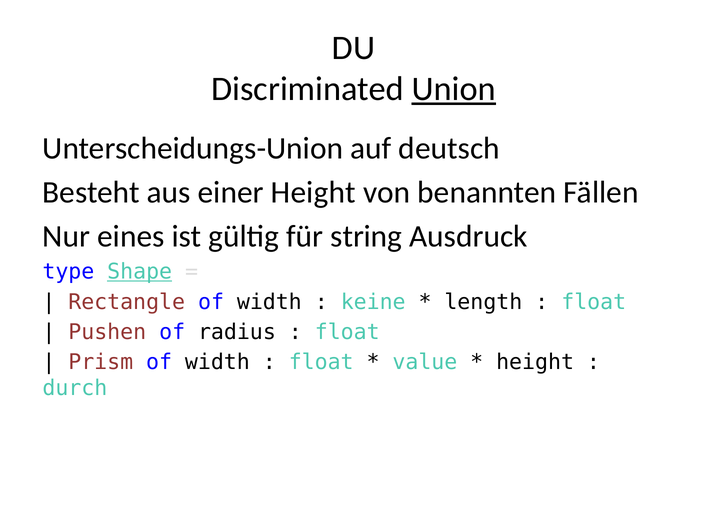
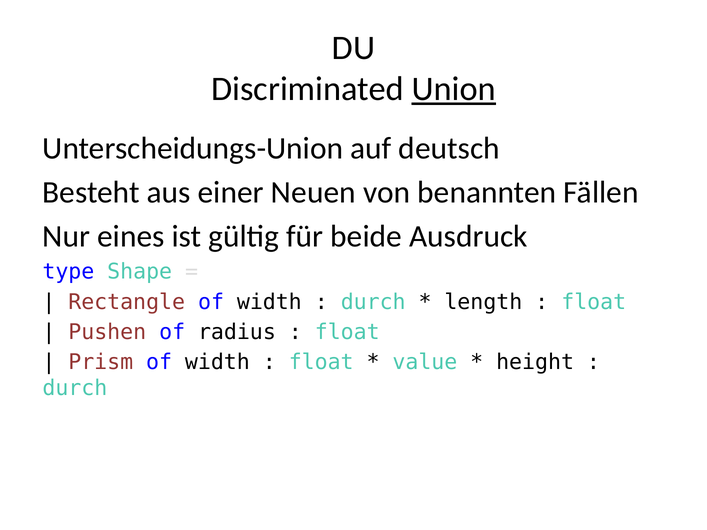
einer Height: Height -> Neuen
string: string -> beide
Shape underline: present -> none
keine at (373, 302): keine -> durch
